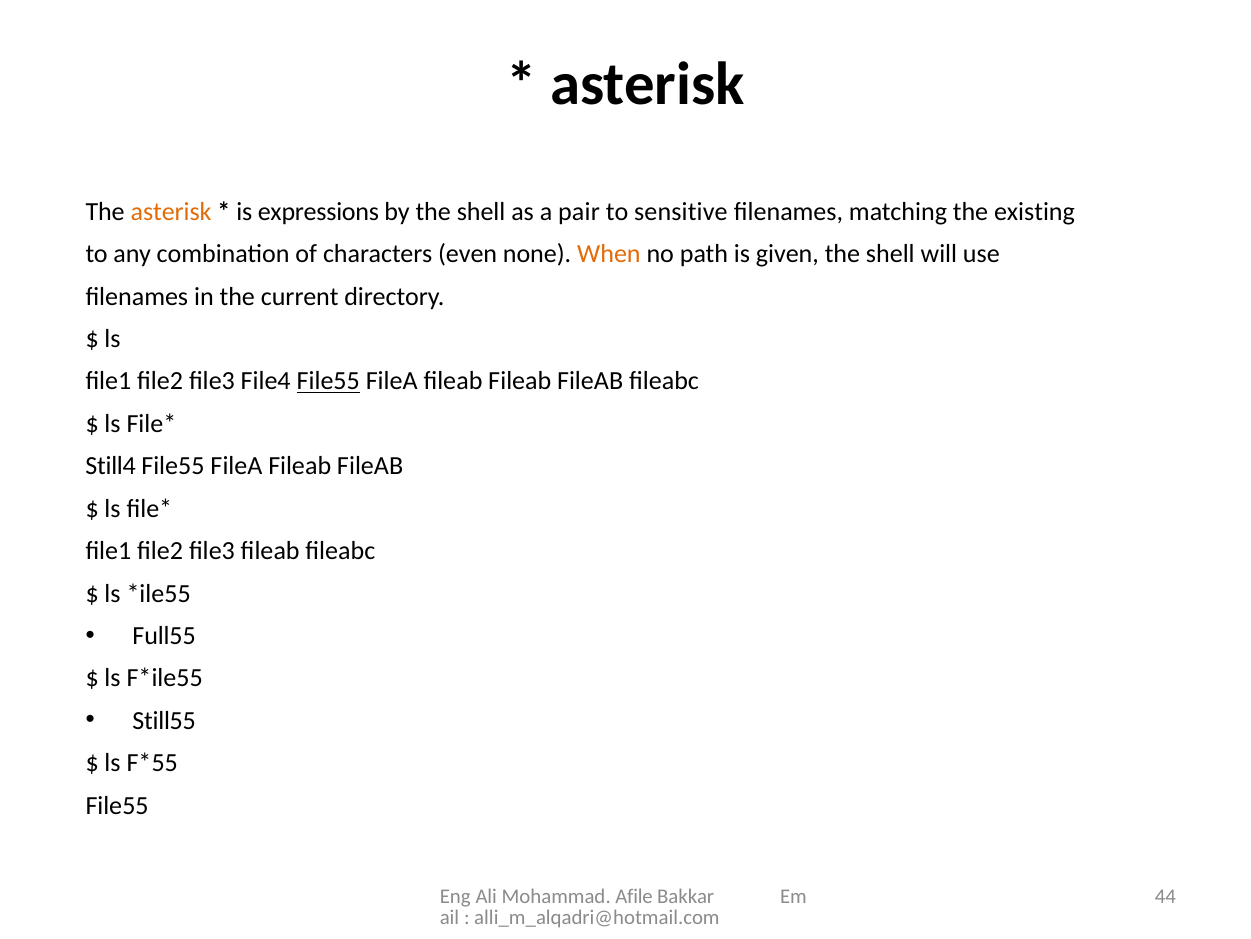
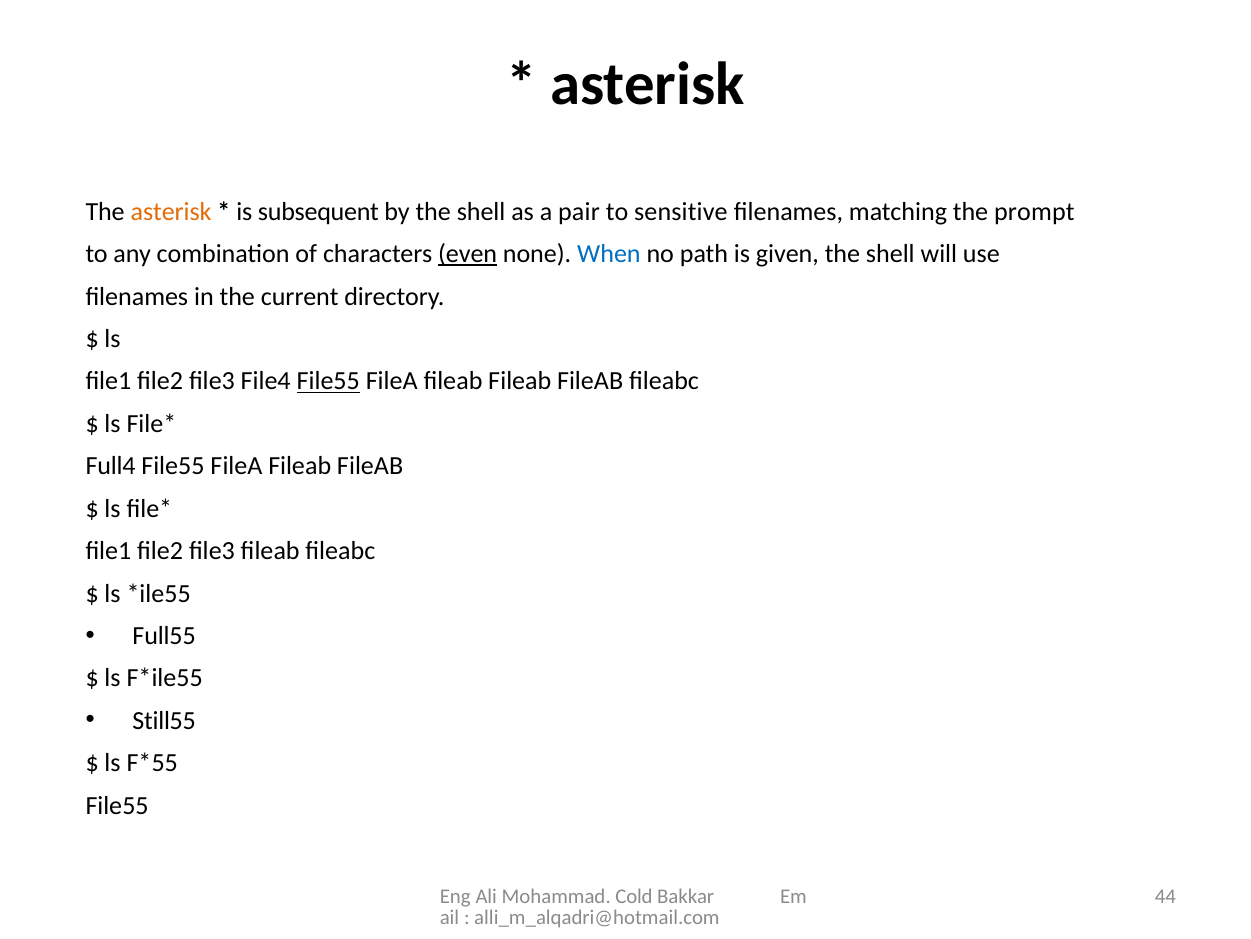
expressions: expressions -> subsequent
existing: existing -> prompt
even underline: none -> present
When colour: orange -> blue
Still4: Still4 -> Full4
Afile: Afile -> Cold
